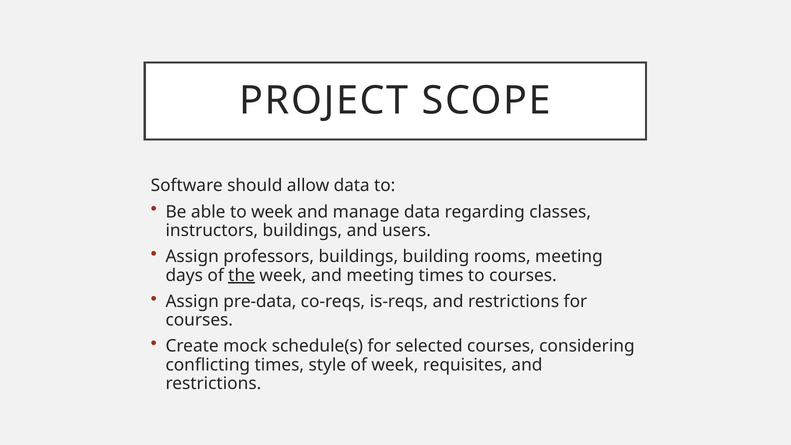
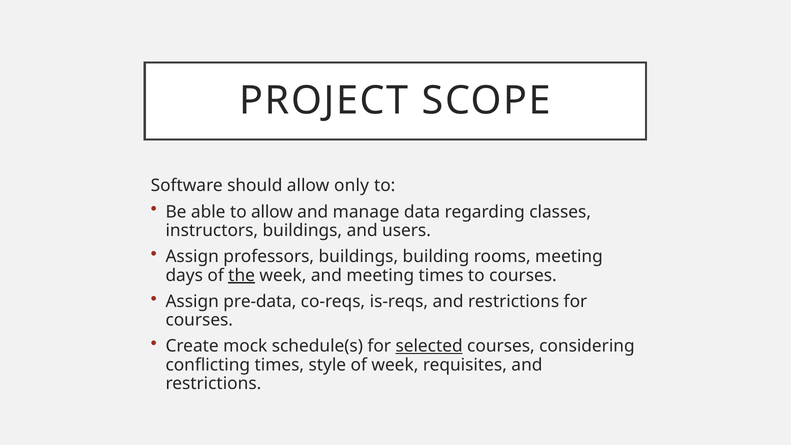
allow data: data -> only
to week: week -> allow
selected underline: none -> present
